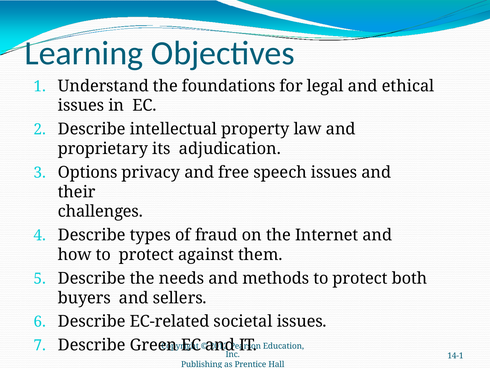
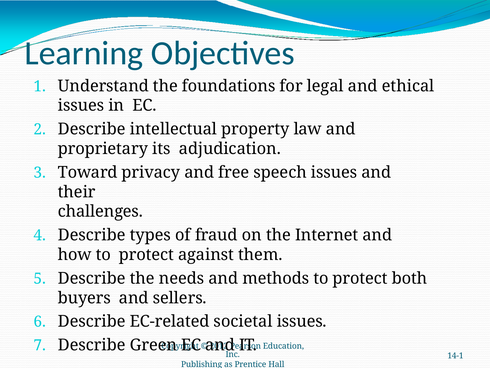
Options: Options -> Toward
